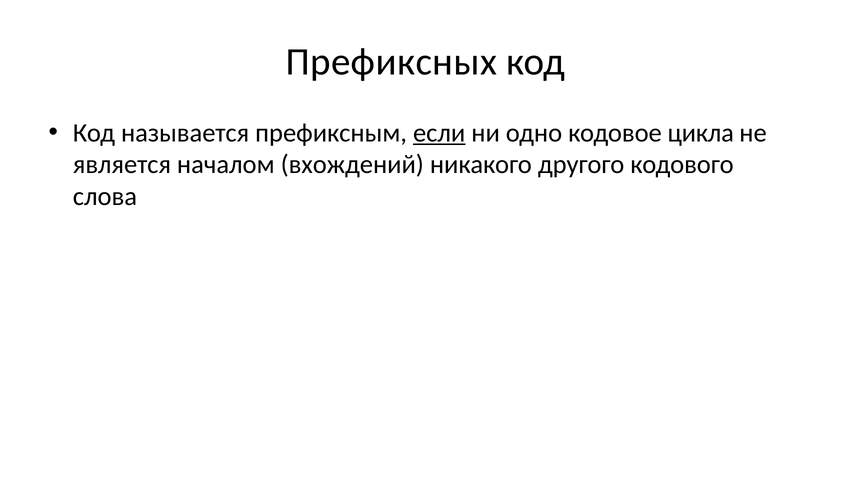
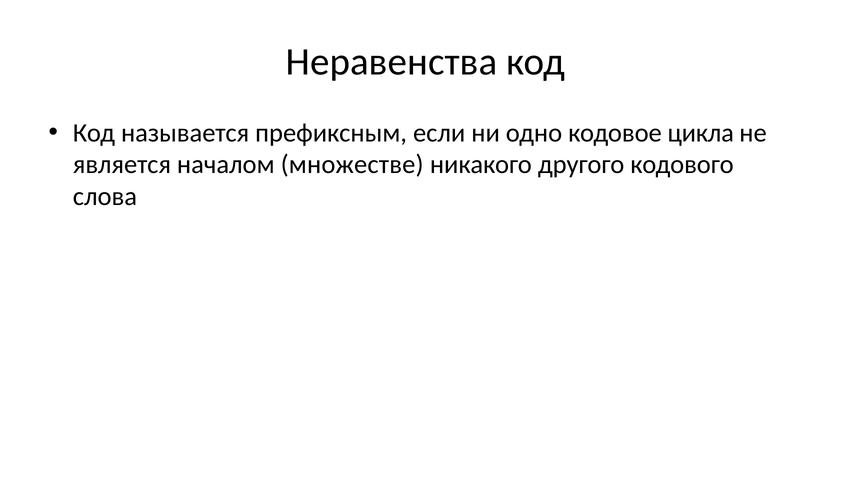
Префиксных: Префиксных -> Неравенства
если underline: present -> none
вхождений: вхождений -> множестве
